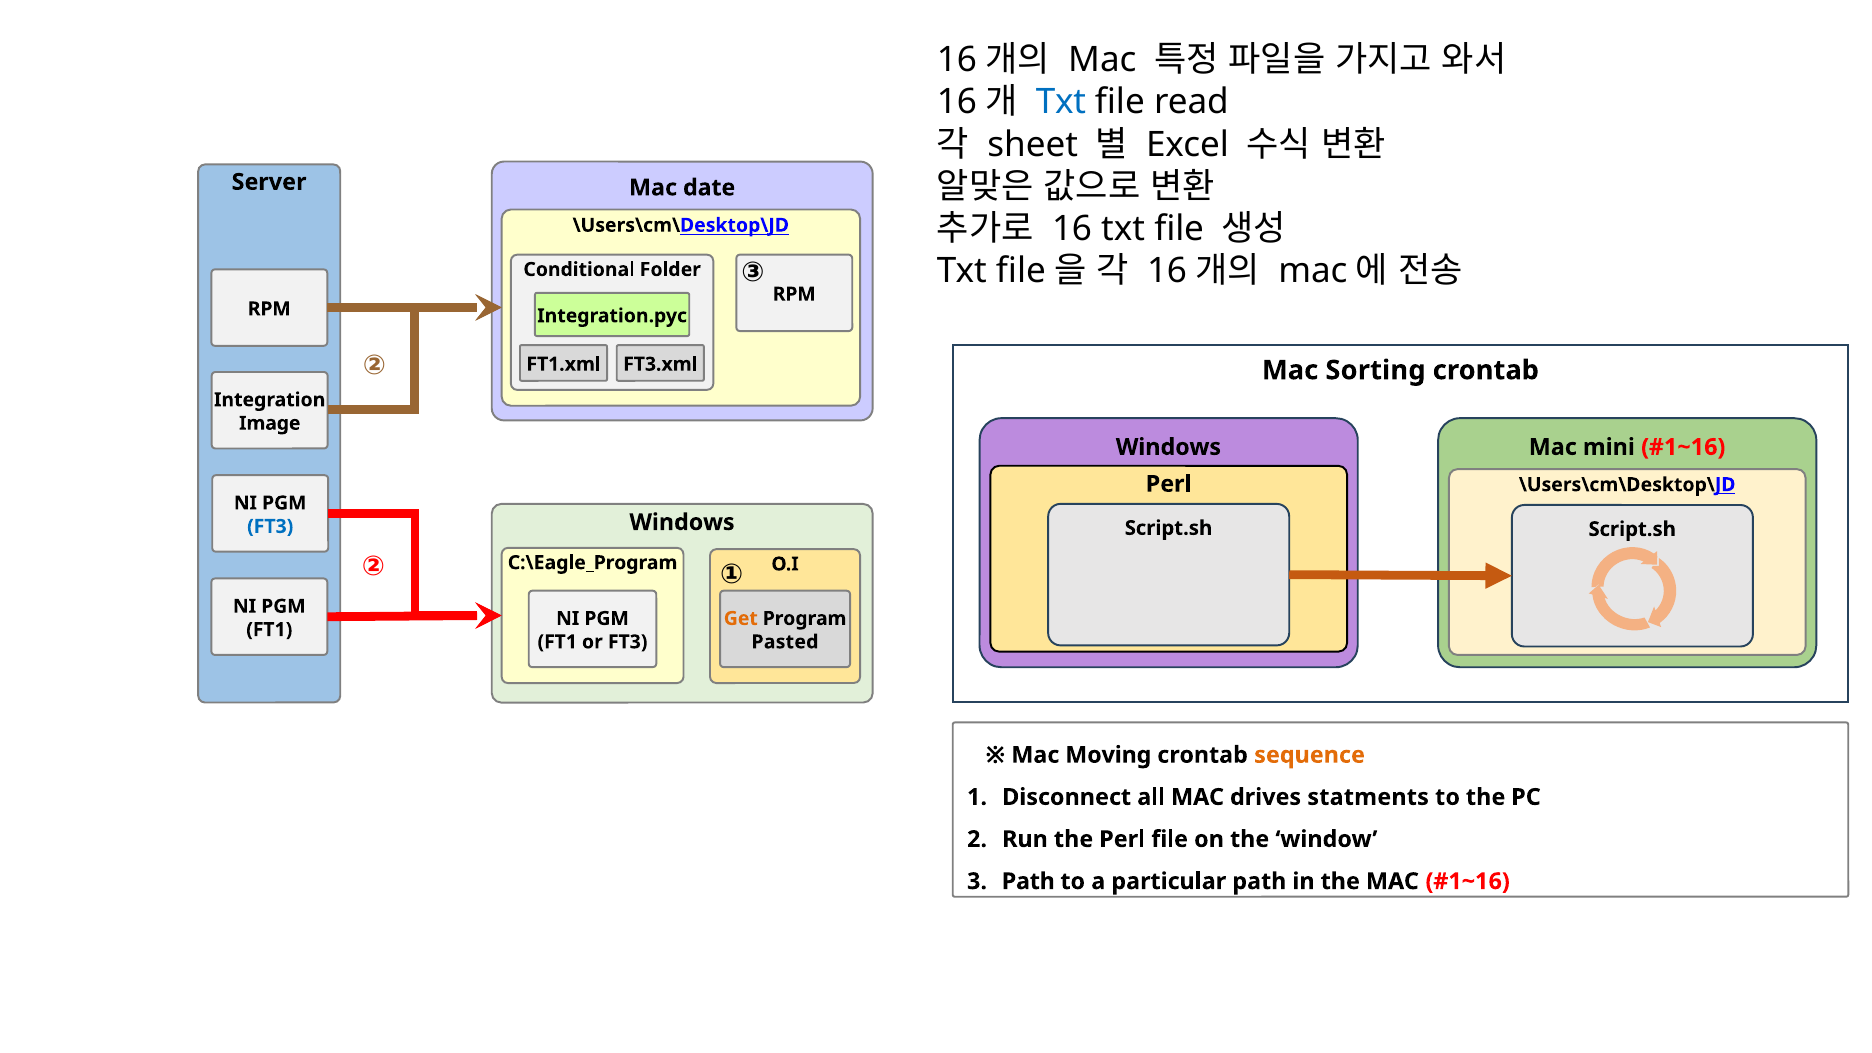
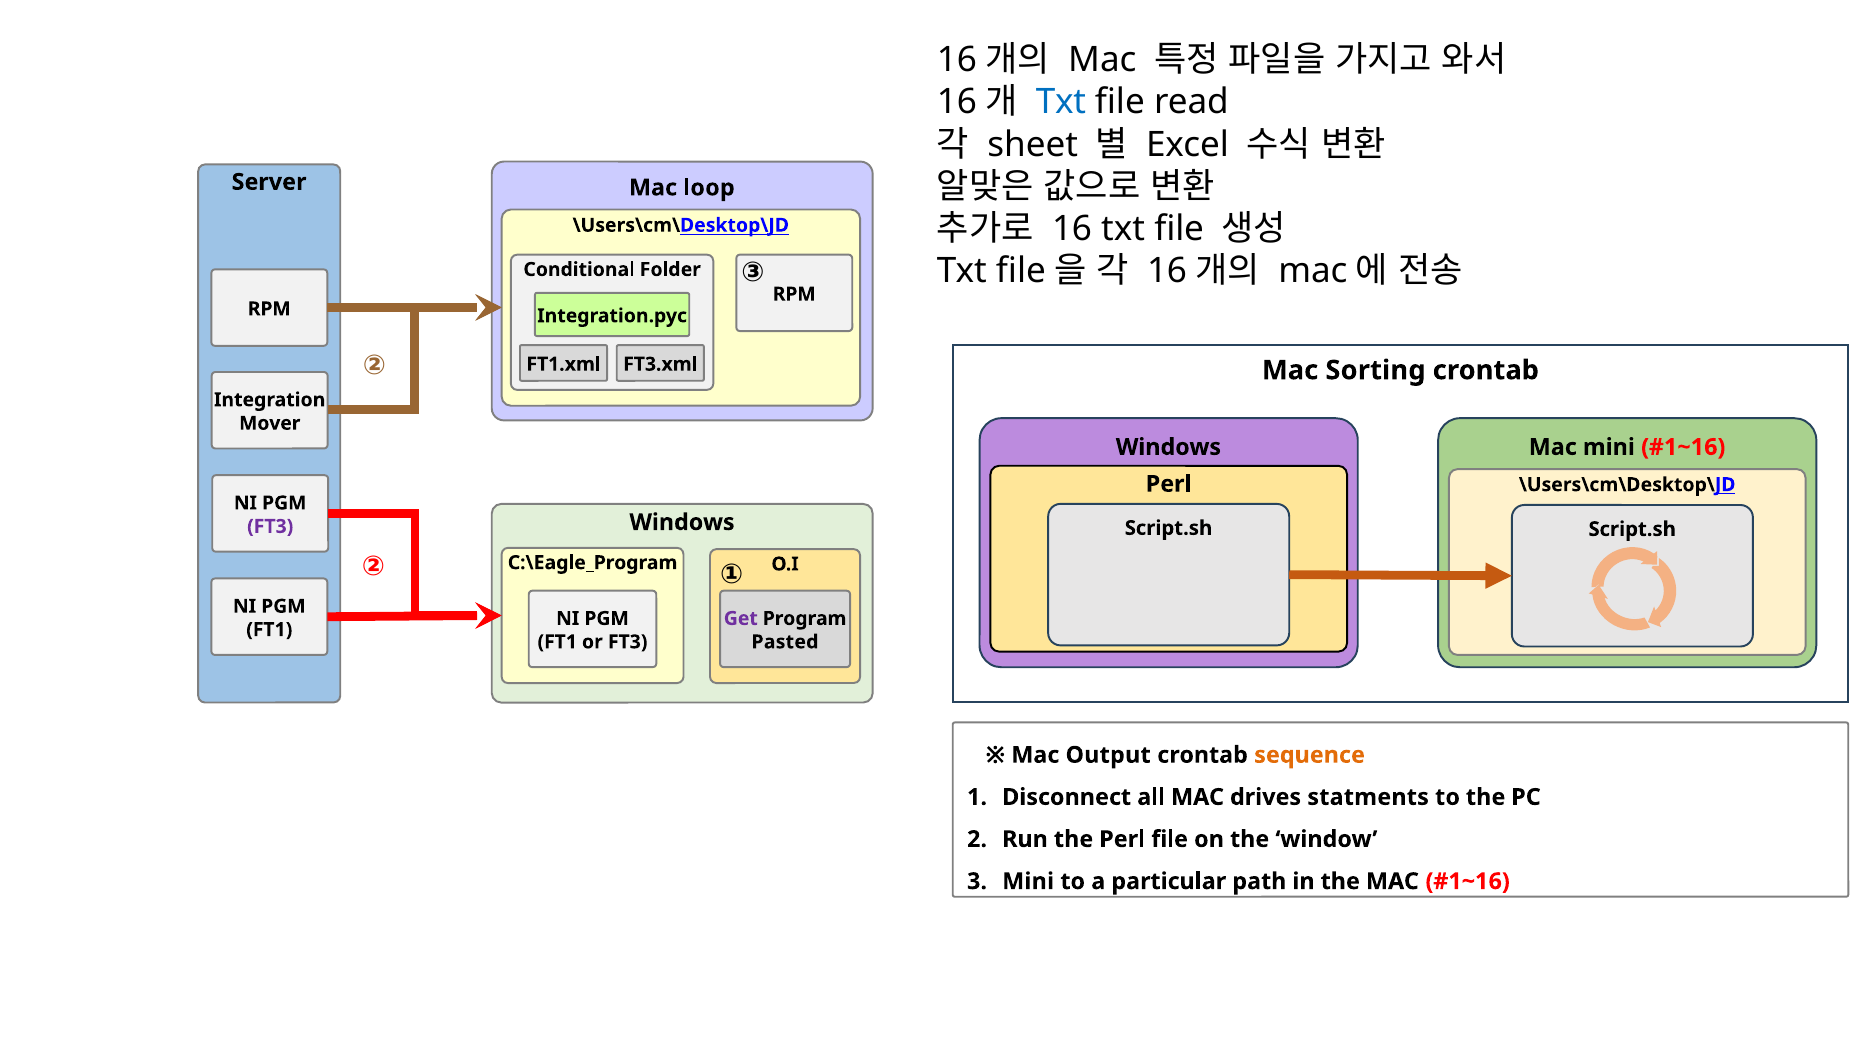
date: date -> loop
Image: Image -> Mover
FT3 at (270, 526) colour: blue -> purple
Get colour: orange -> purple
Moving: Moving -> Output
Path at (1028, 881): Path -> Mini
